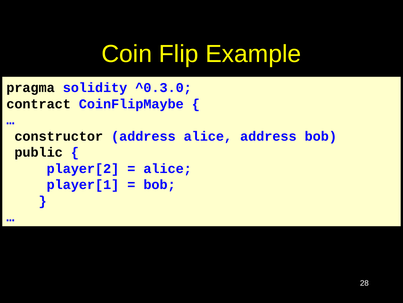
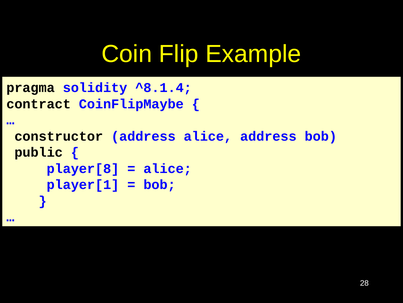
^0.3.0: ^0.3.0 -> ^8.1.4
player[2: player[2 -> player[8
